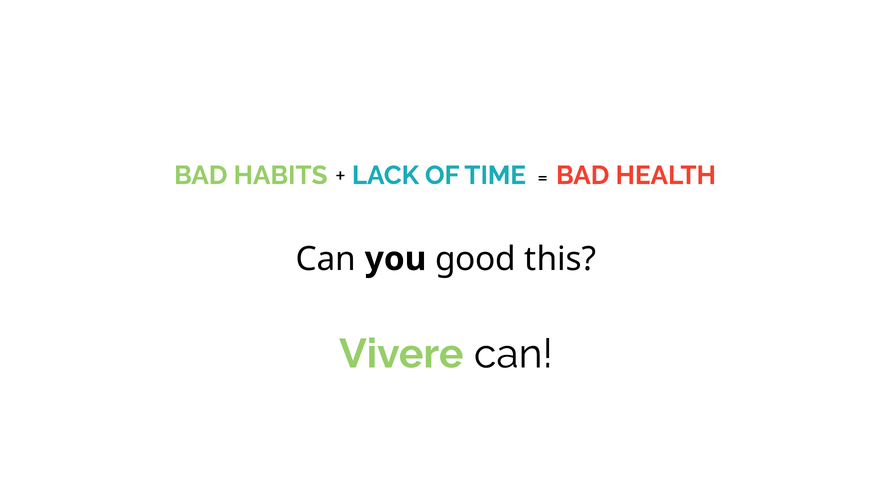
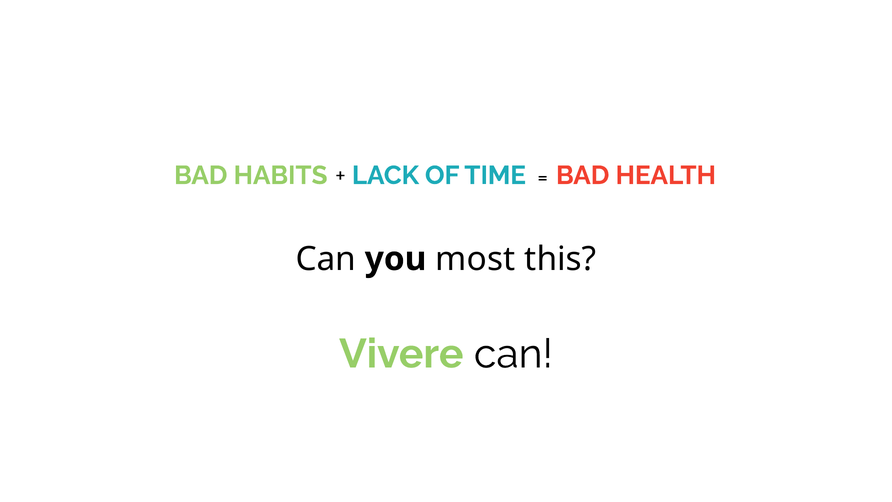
good: good -> most
